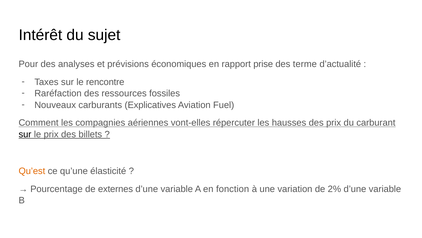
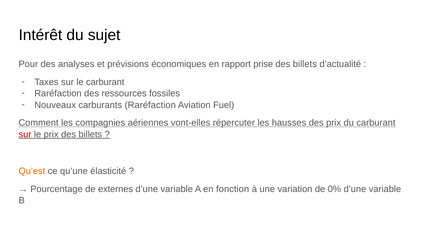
terme at (305, 64): terme -> billets
le rencontre: rencontre -> carburant
carburants Explicatives: Explicatives -> Raréfaction
sur at (25, 134) colour: black -> red
2%: 2% -> 0%
